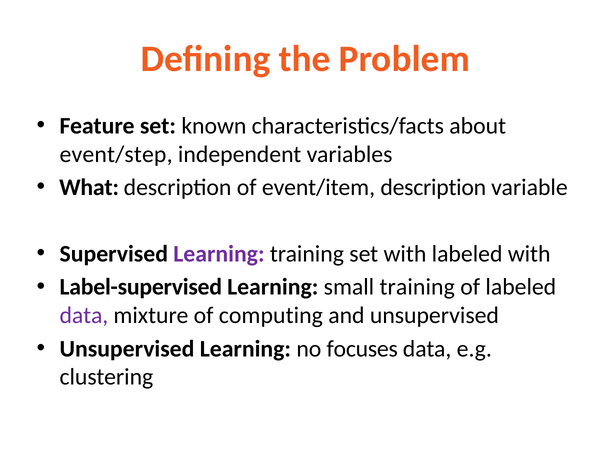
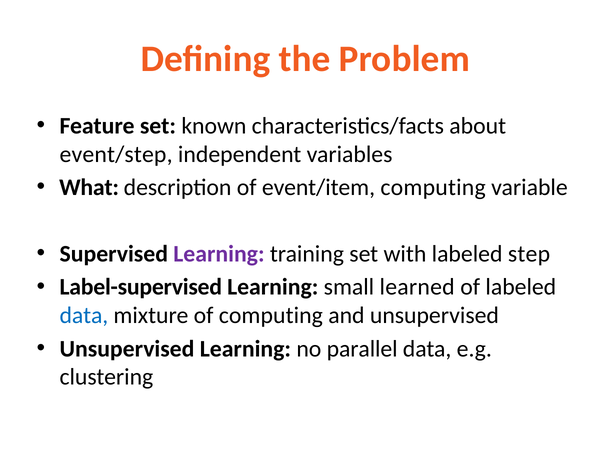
event/item description: description -> computing
labeled with: with -> step
small training: training -> learned
data at (84, 316) colour: purple -> blue
focuses: focuses -> parallel
